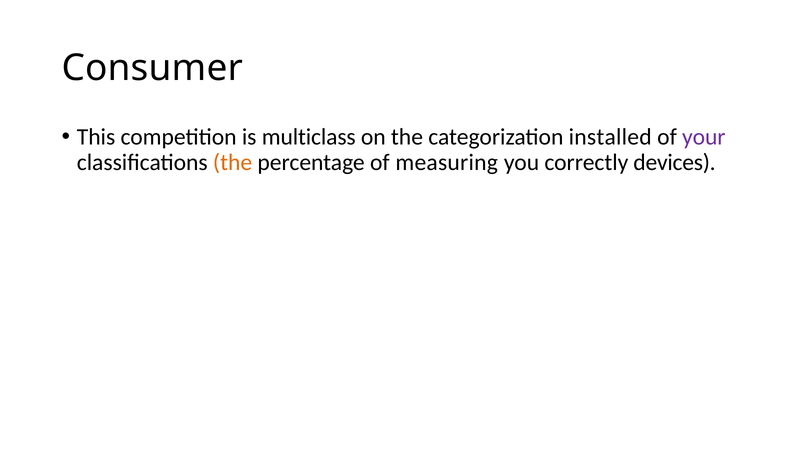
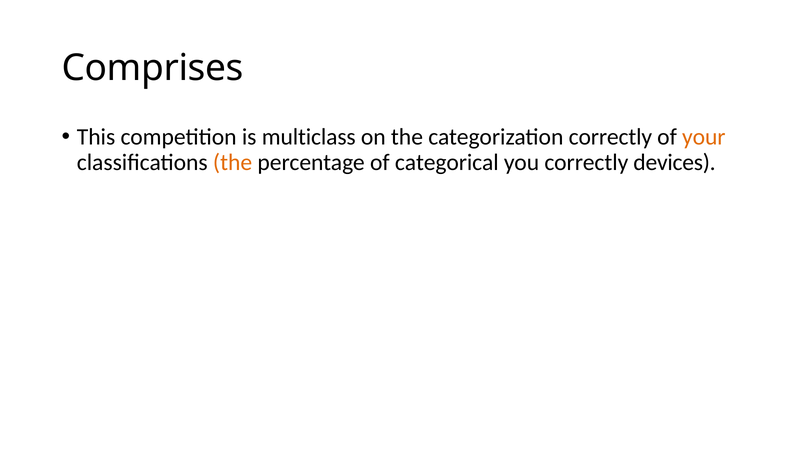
Consumer: Consumer -> Comprises
categorization installed: installed -> correctly
your colour: purple -> orange
measuring: measuring -> categorical
